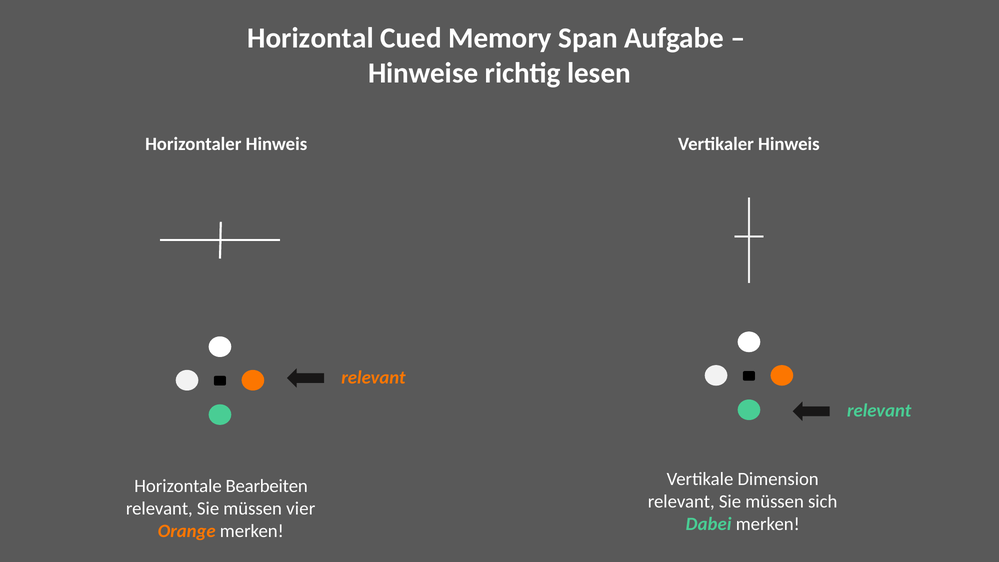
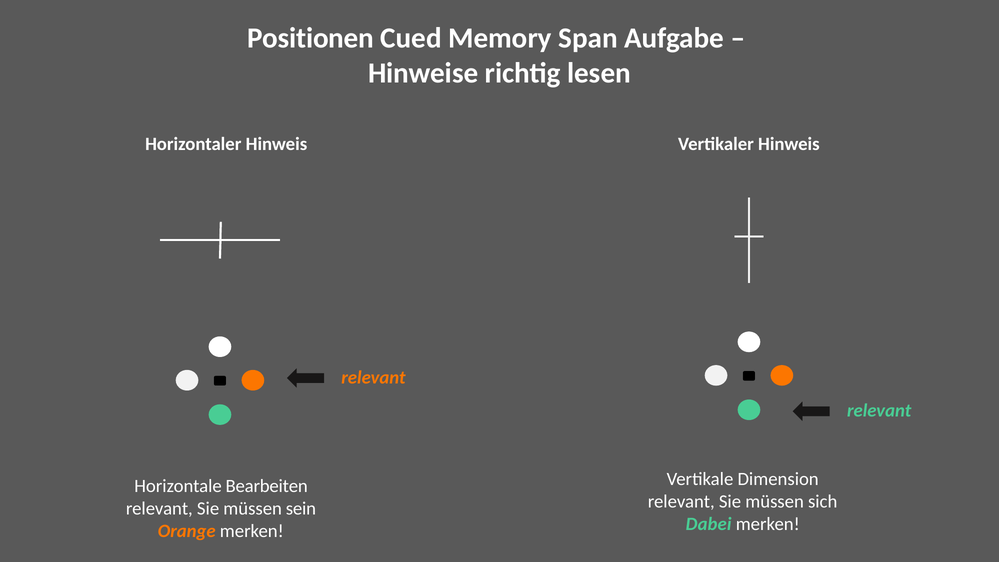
Horizontal: Horizontal -> Positionen
vier: vier -> sein
